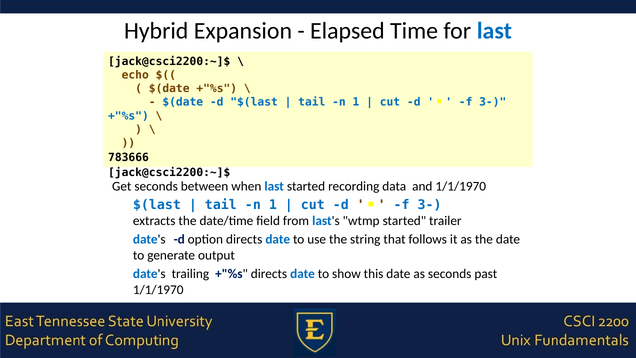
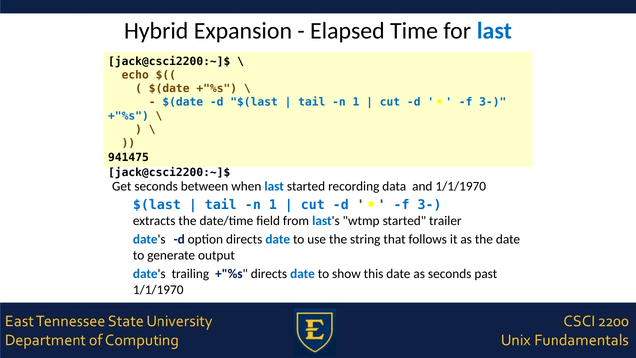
783666: 783666 -> 941475
